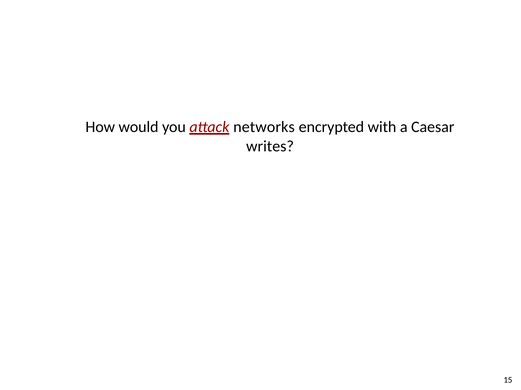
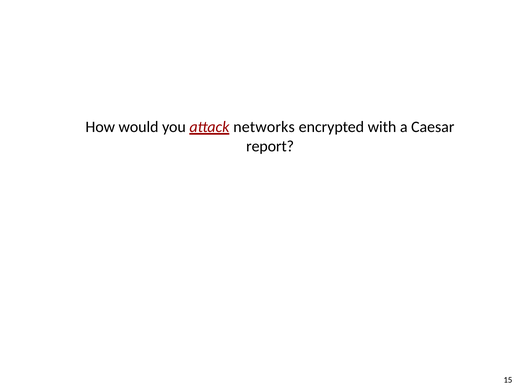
writes: writes -> report
